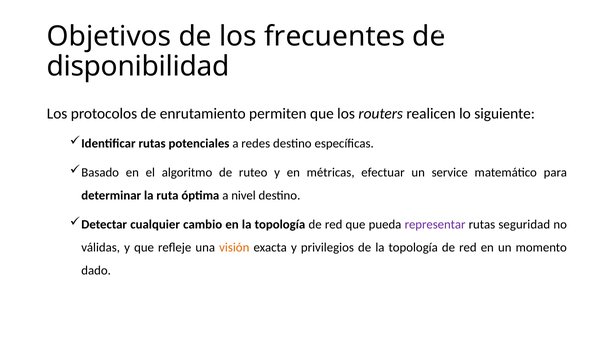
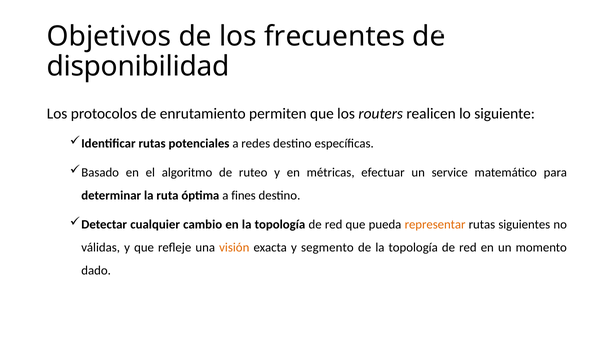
nivel: nivel -> fines
representar colour: purple -> orange
seguridad: seguridad -> siguientes
privilegios: privilegios -> segmento
